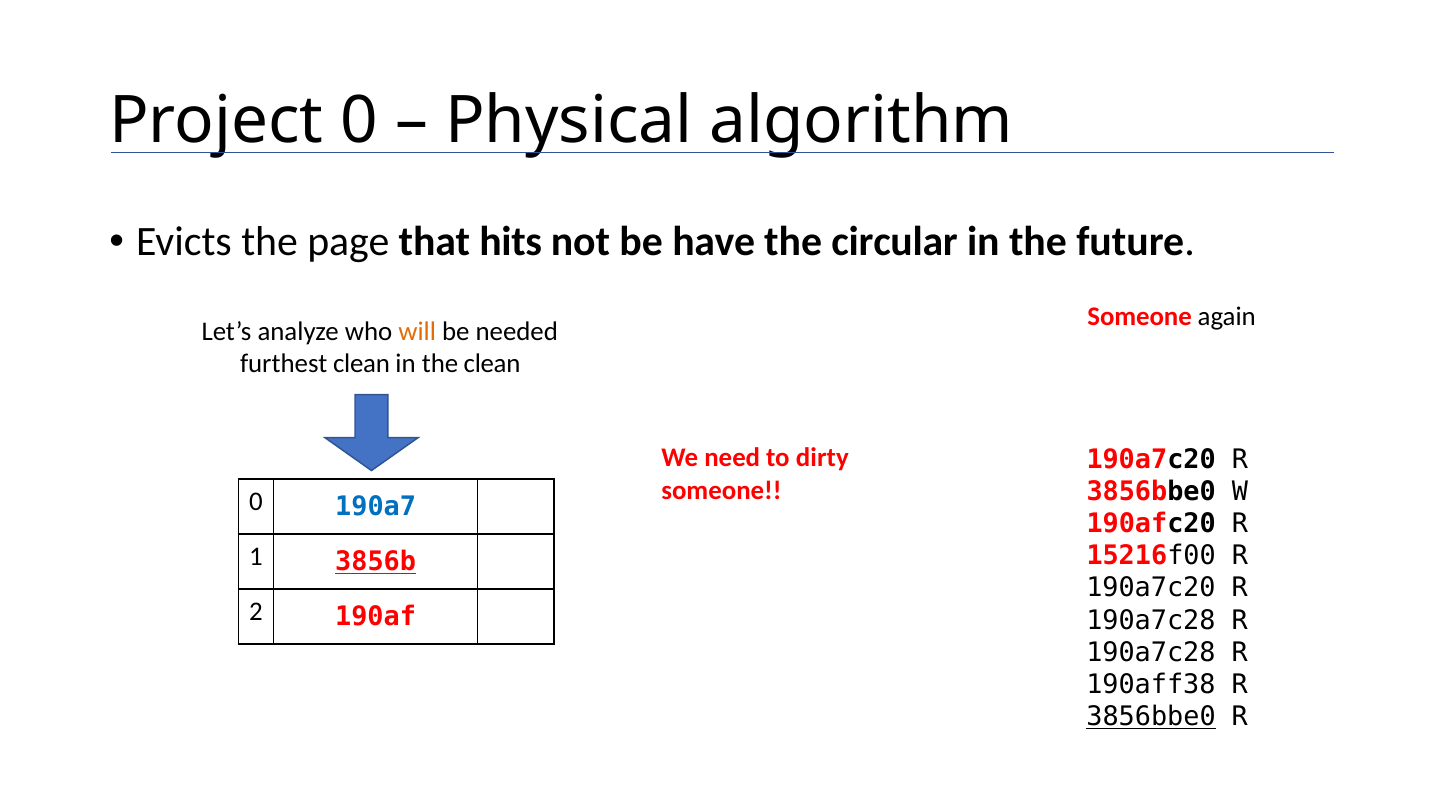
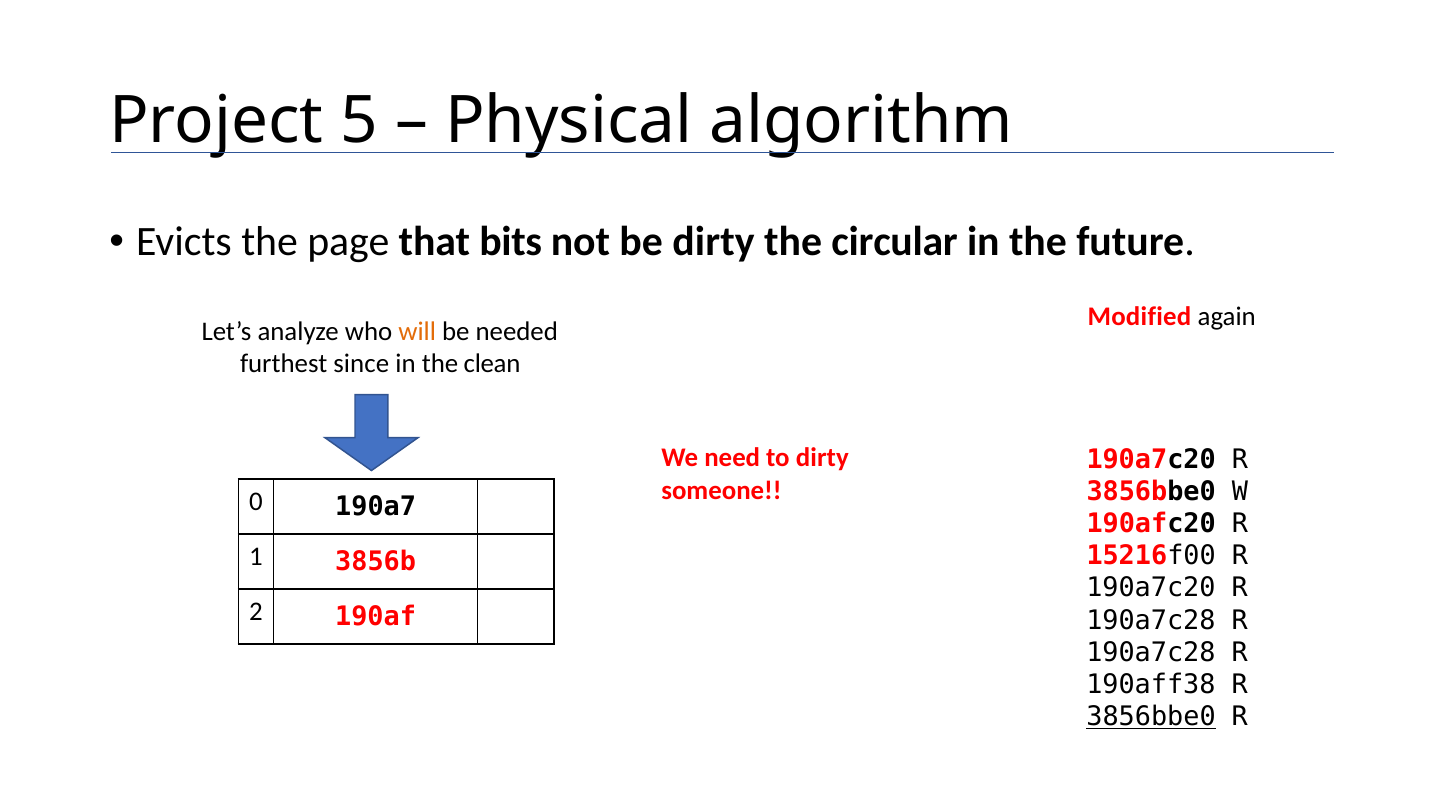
Project 0: 0 -> 5
hits: hits -> bits
be have: have -> dirty
Someone at (1140, 317): Someone -> Modified
furthest clean: clean -> since
190a7 colour: blue -> black
3856b underline: present -> none
